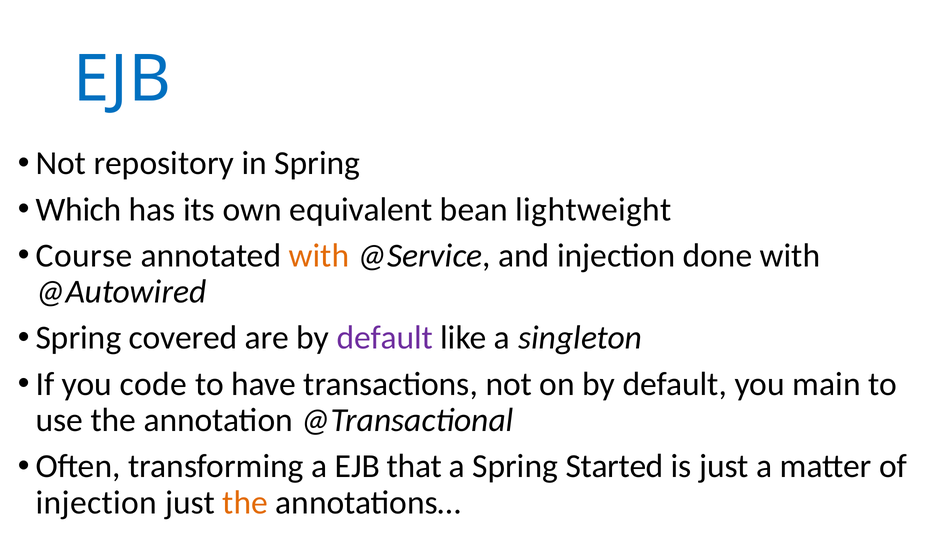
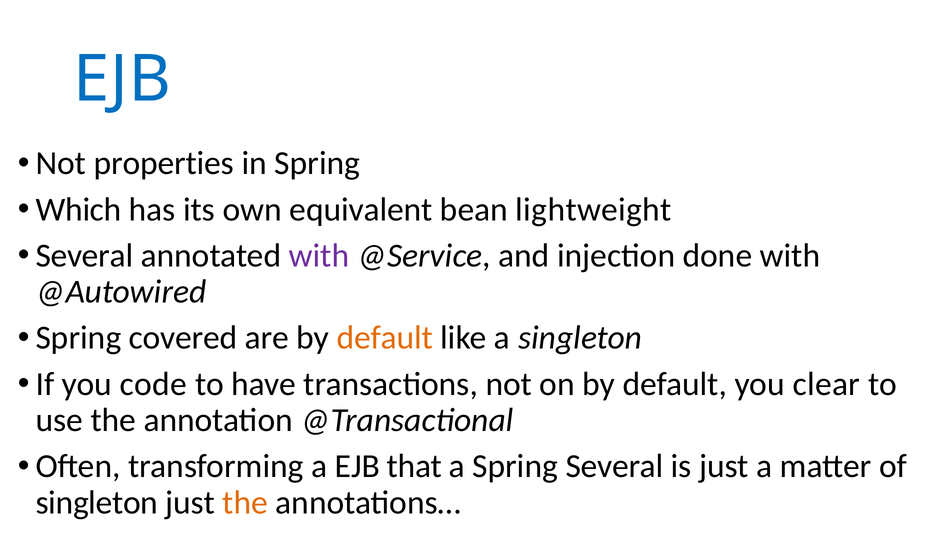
repository: repository -> properties
Course at (84, 256): Course -> Several
with at (319, 256) colour: orange -> purple
default at (385, 338) colour: purple -> orange
main: main -> clear
Spring Started: Started -> Several
injection at (96, 503): injection -> singleton
